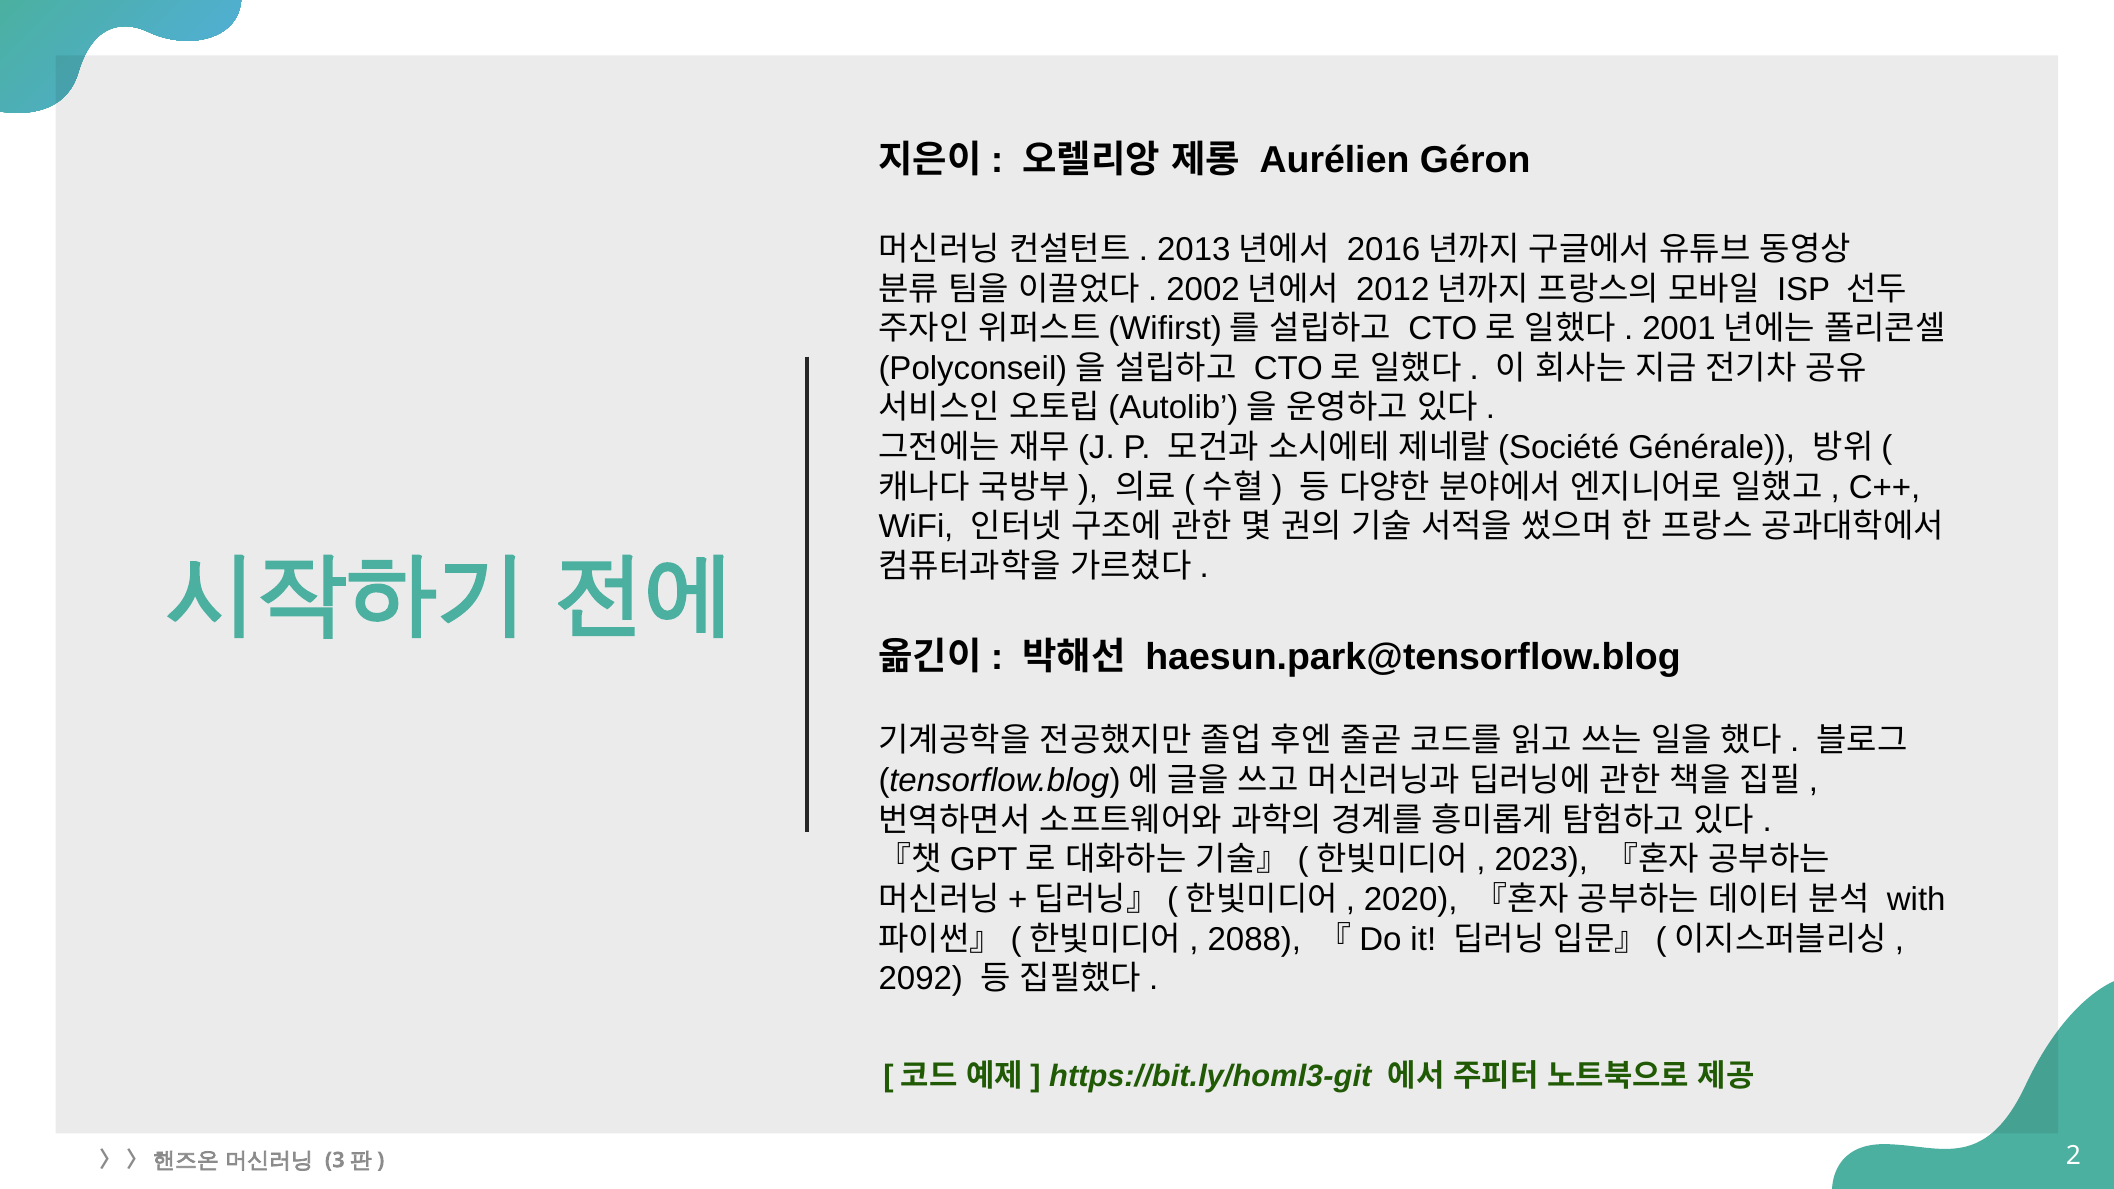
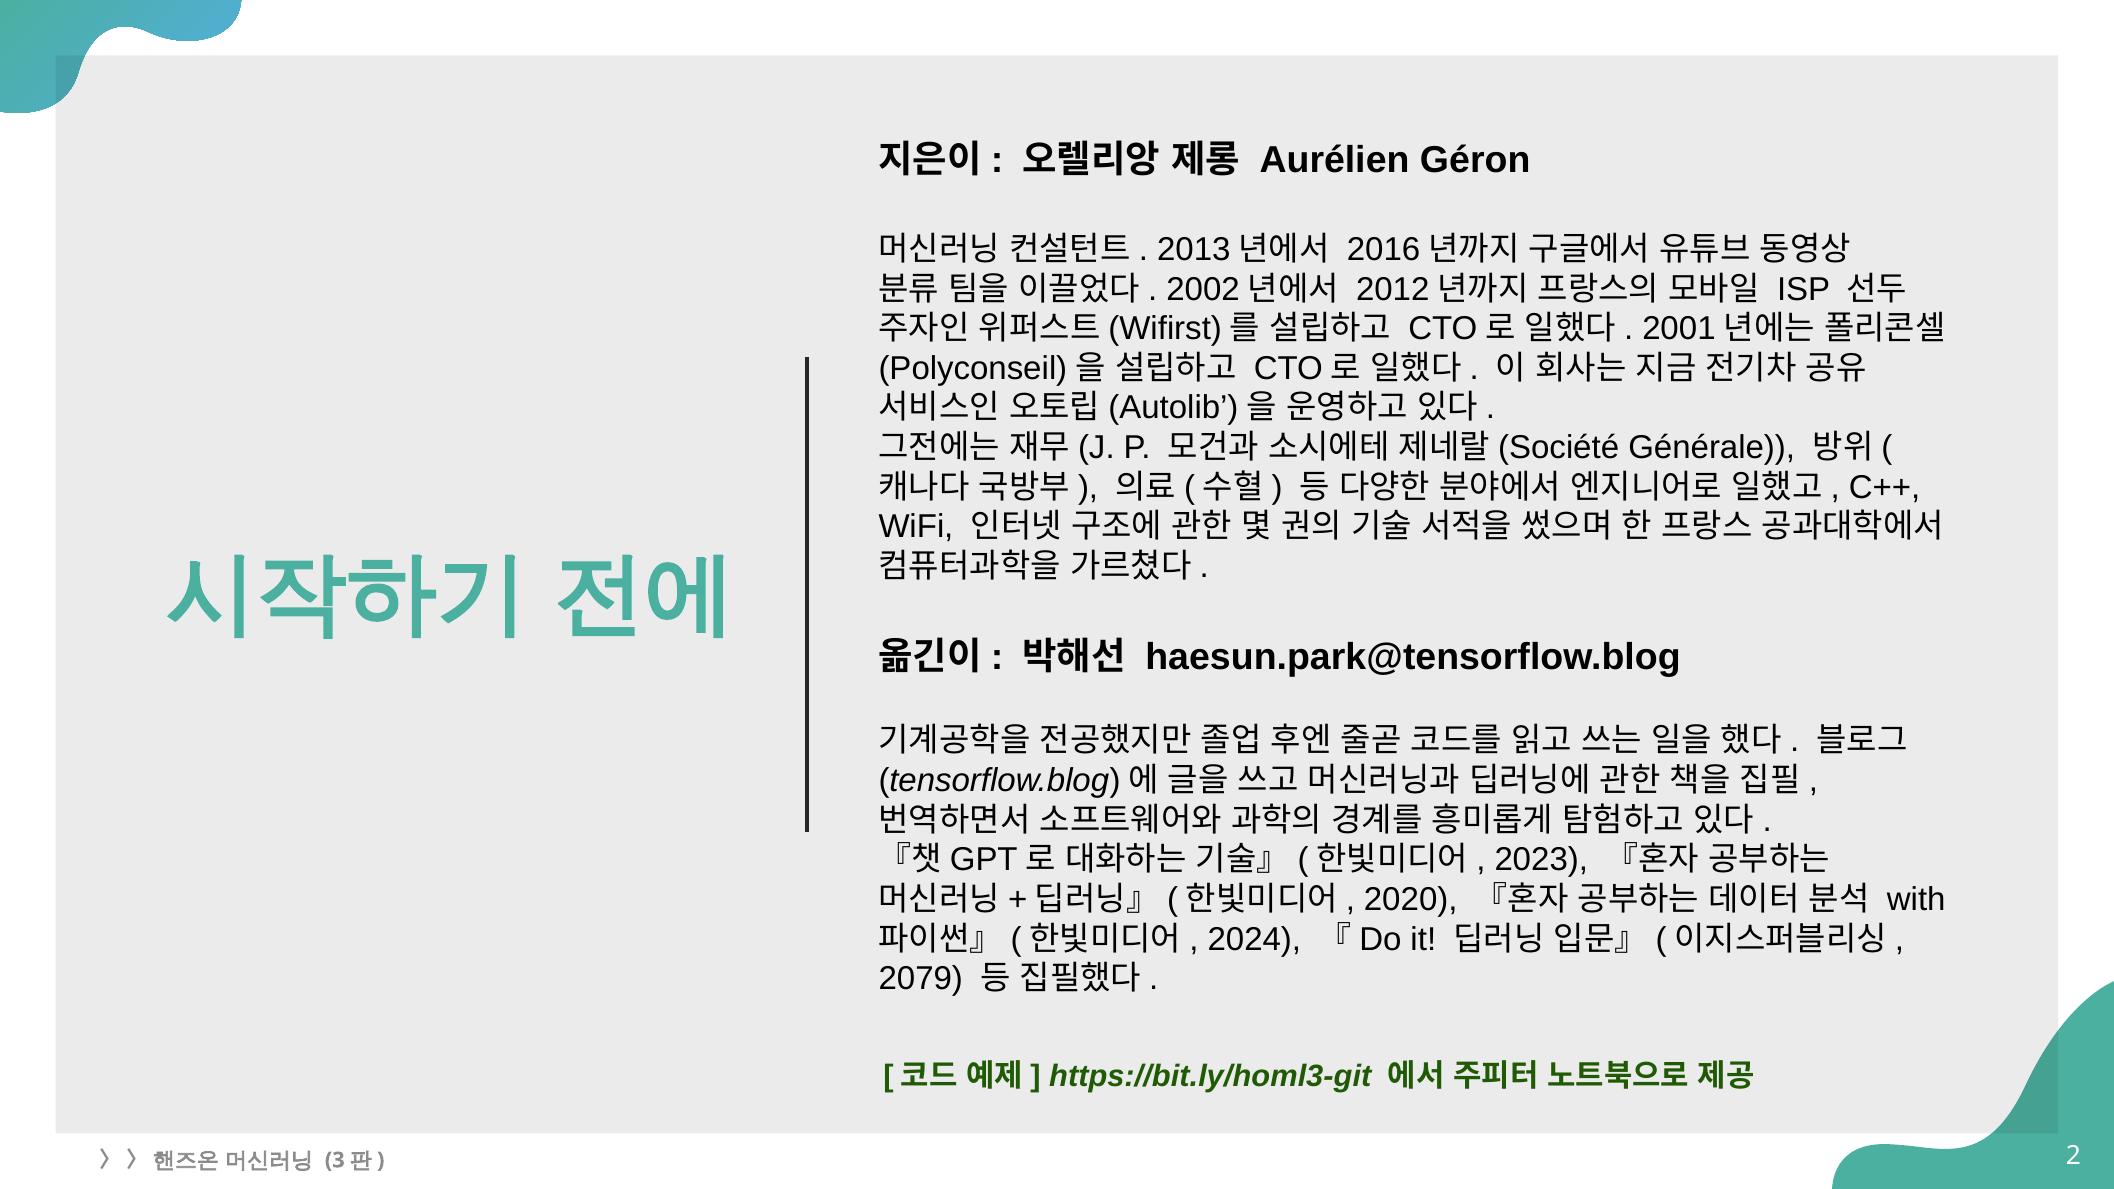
2088: 2088 -> 2024
2092: 2092 -> 2079
